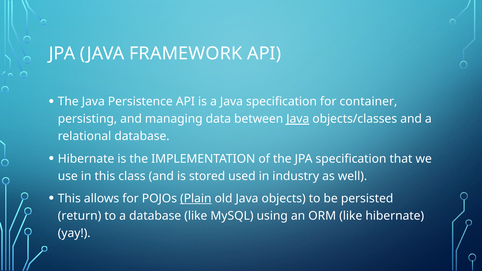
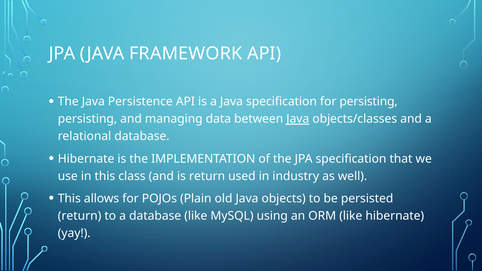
for container: container -> persisting
is stored: stored -> return
Plain underline: present -> none
